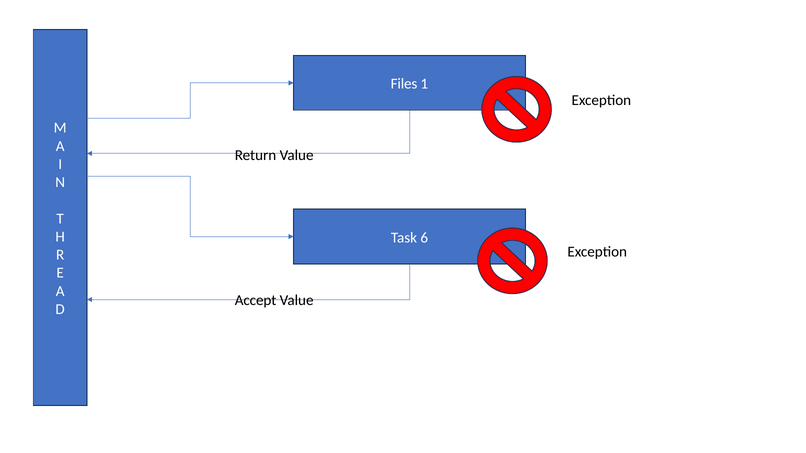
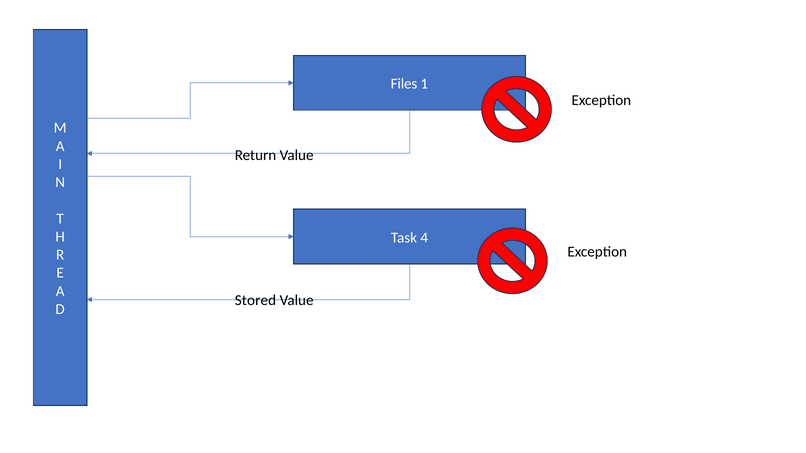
6: 6 -> 4
Accept: Accept -> Stored
